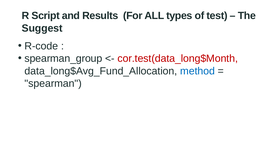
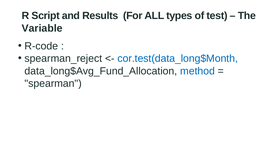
Suggest: Suggest -> Variable
spearman_group: spearman_group -> spearman_reject
cor.test(data_long$Month colour: red -> blue
